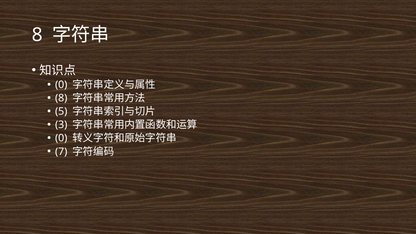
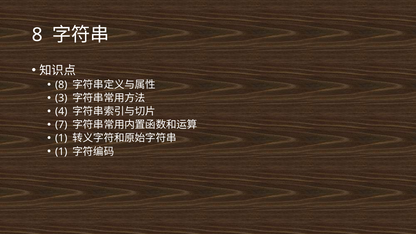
0 at (61, 85): 0 -> 8
8 at (61, 98): 8 -> 3
5: 5 -> 4
3: 3 -> 7
0 at (61, 138): 0 -> 1
7 at (61, 152): 7 -> 1
